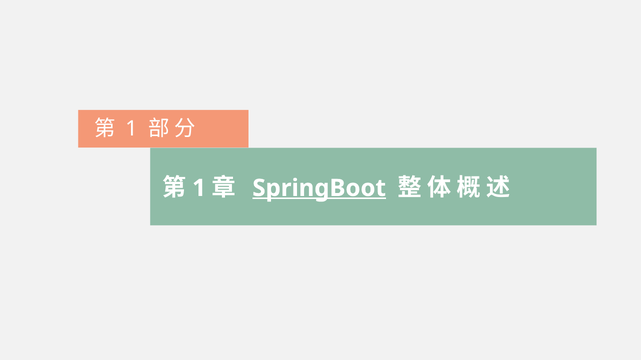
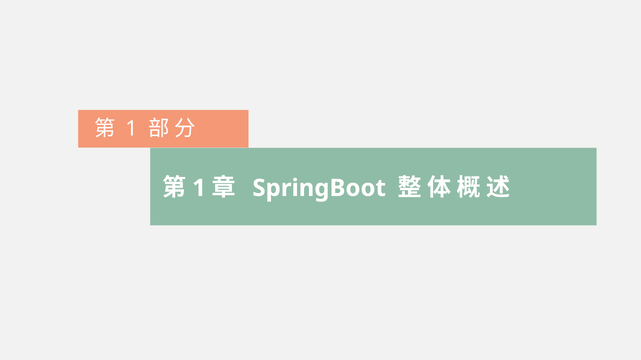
SpringBoot underline: present -> none
